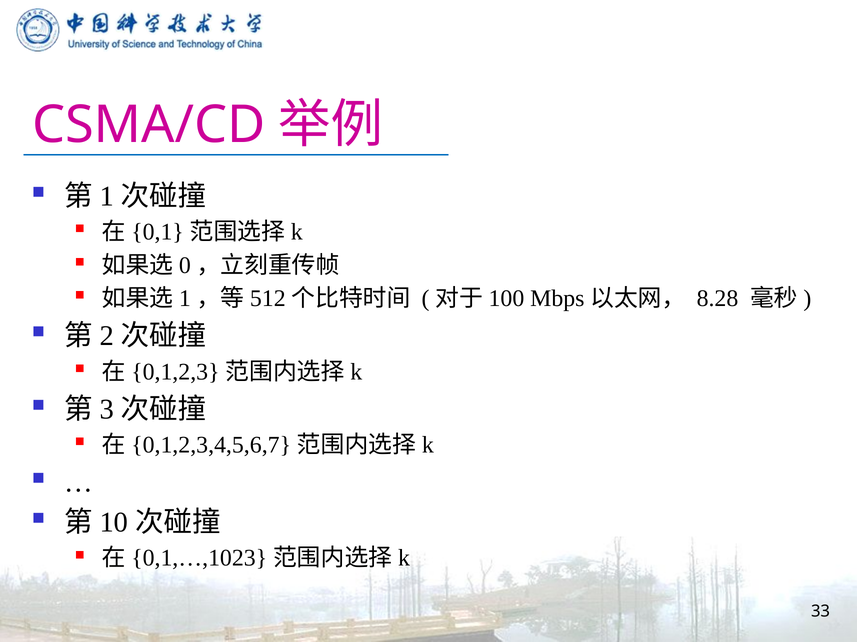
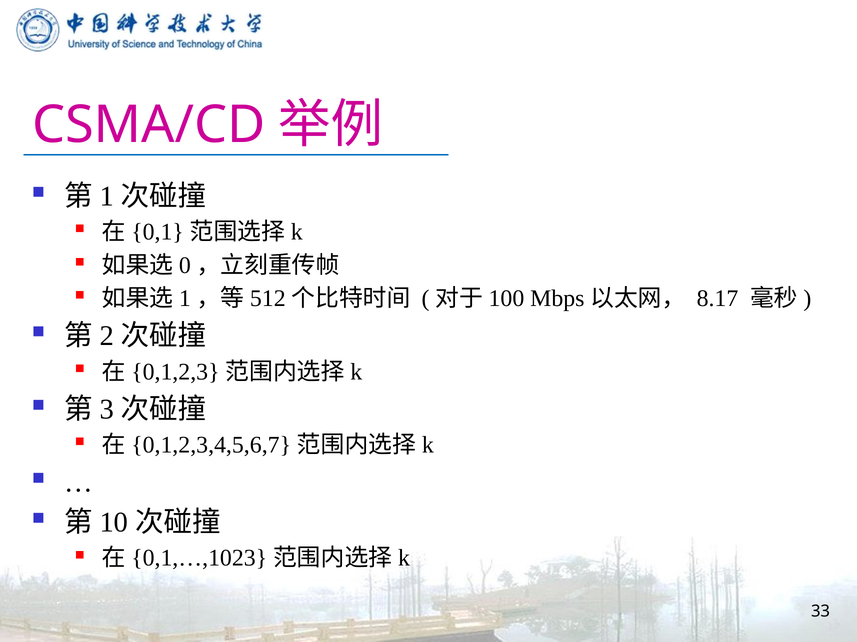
8.28: 8.28 -> 8.17
